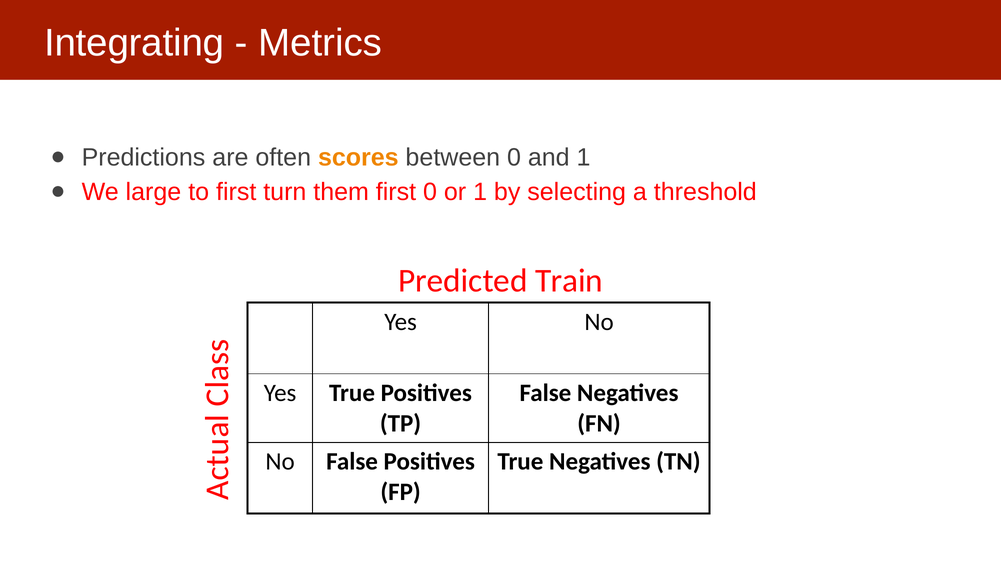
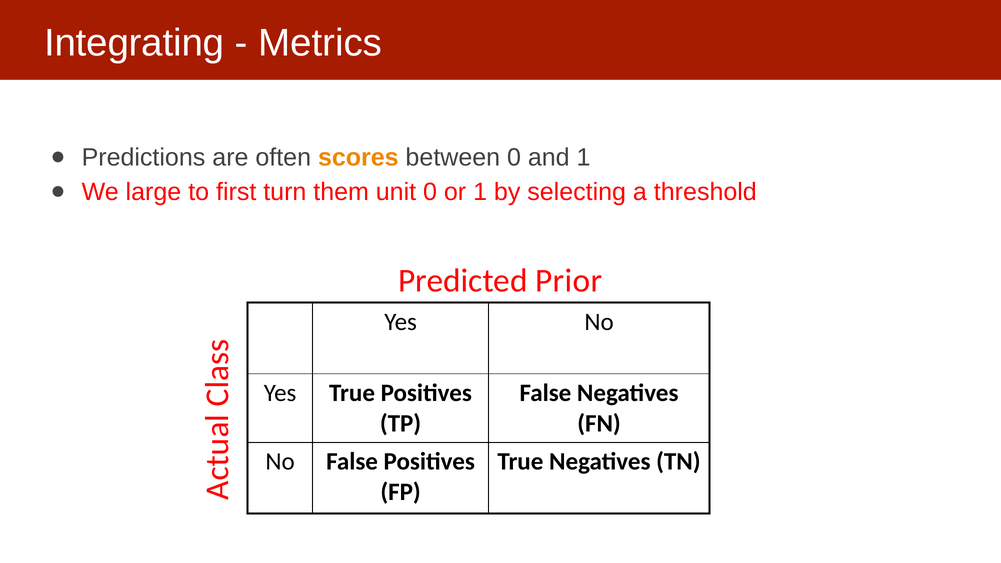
them first: first -> unit
Train: Train -> Prior
